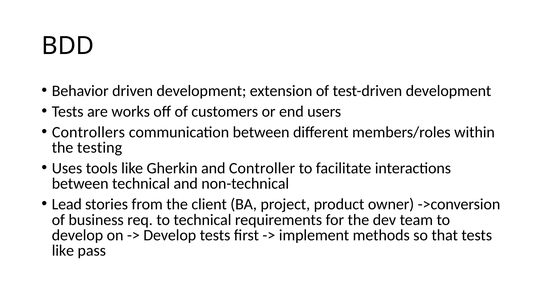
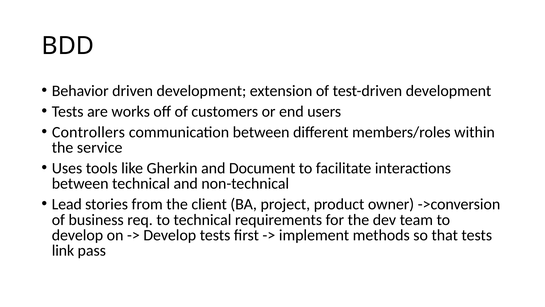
testing: testing -> service
Controller: Controller -> Document
like at (63, 250): like -> link
